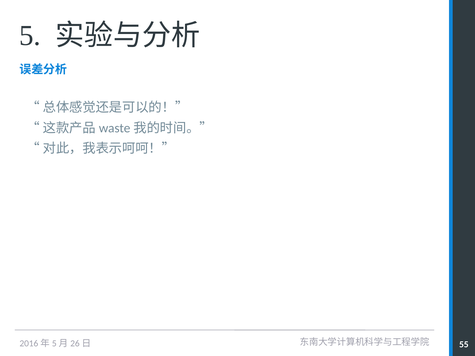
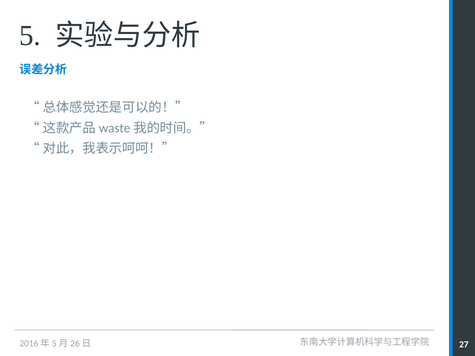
55: 55 -> 27
